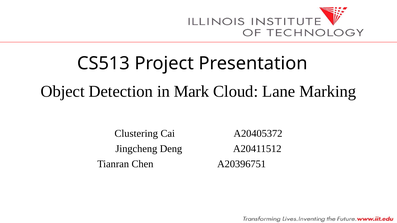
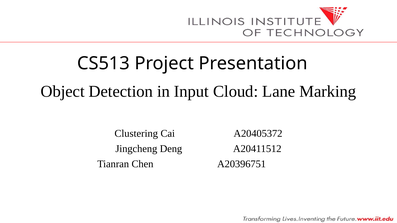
Mark: Mark -> Input
